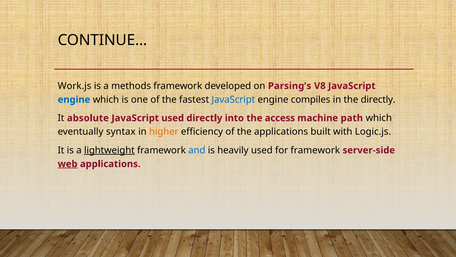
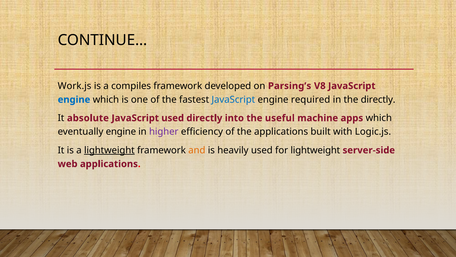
methods: methods -> compiles
compiles: compiles -> required
access: access -> useful
path: path -> apps
eventually syntax: syntax -> engine
higher colour: orange -> purple
and colour: blue -> orange
for framework: framework -> lightweight
web underline: present -> none
